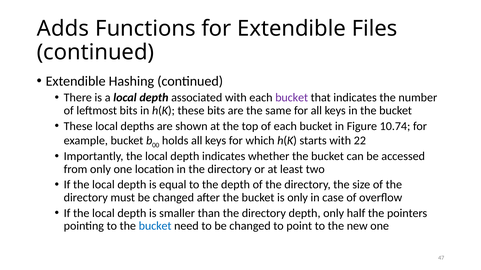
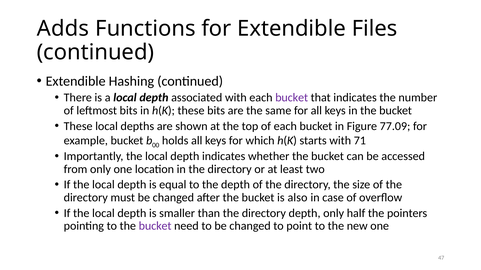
10.74: 10.74 -> 77.09
22: 22 -> 71
is only: only -> also
bucket at (155, 226) colour: blue -> purple
